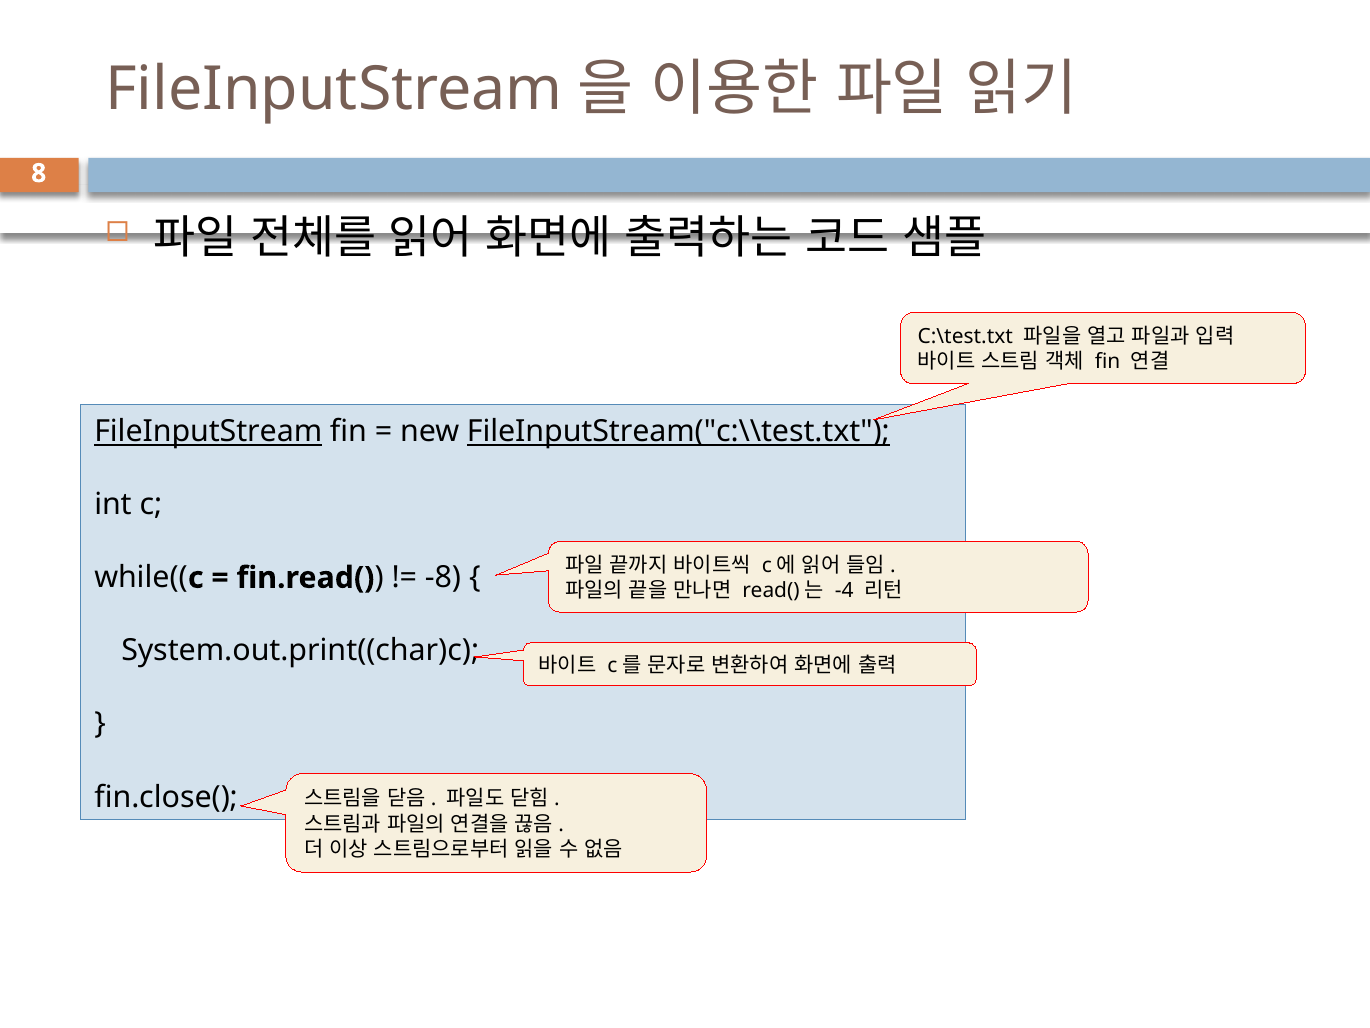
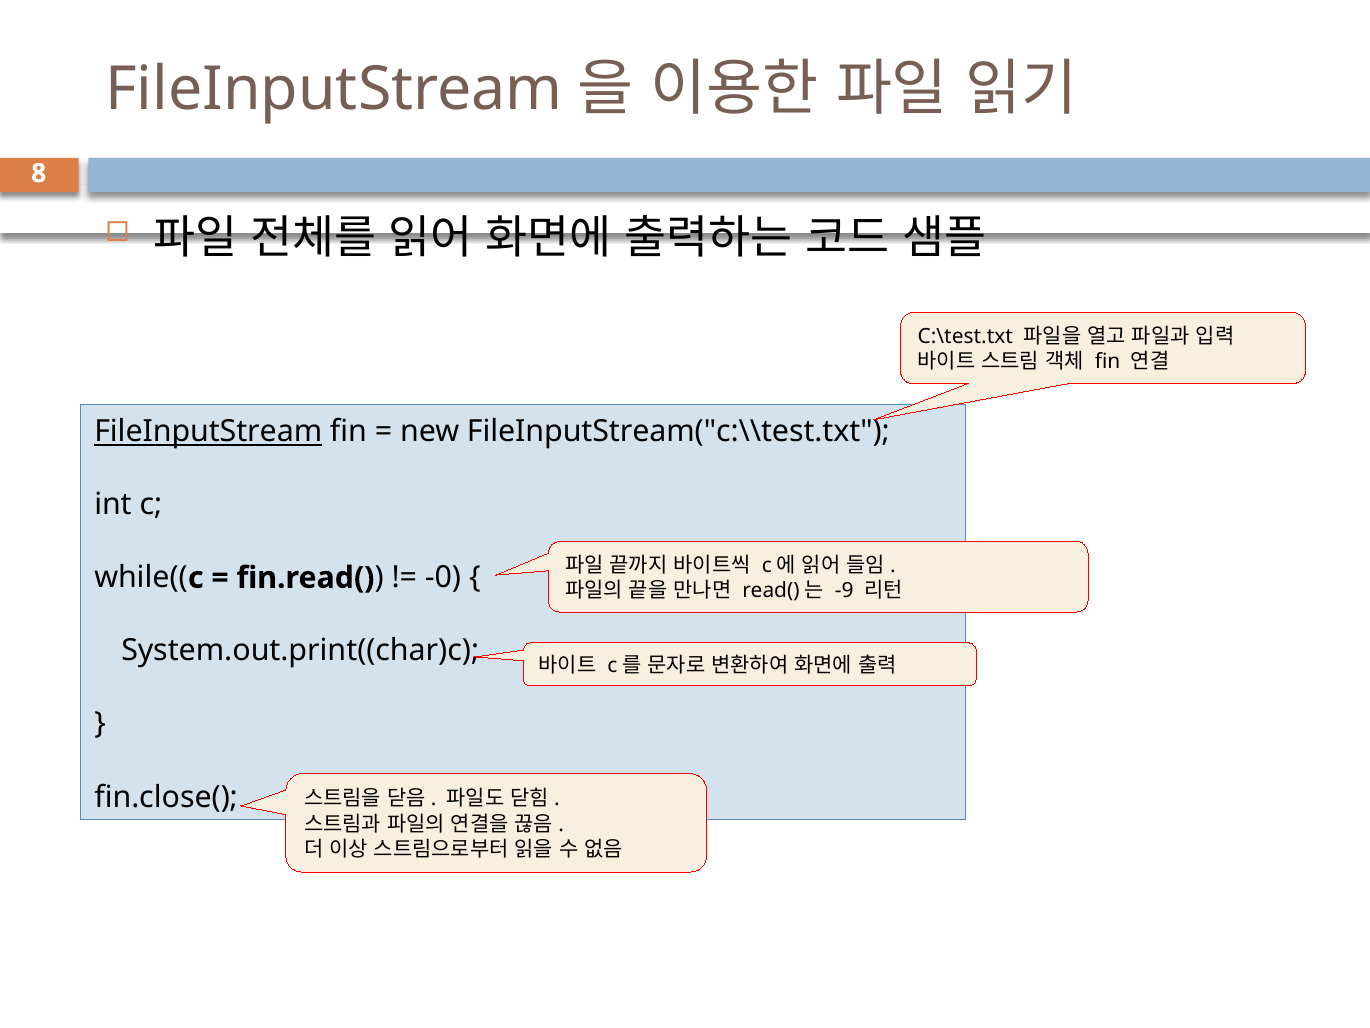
FileInputStream("c:\\test.txt underline: present -> none
-8: -8 -> -0
-4: -4 -> -9
